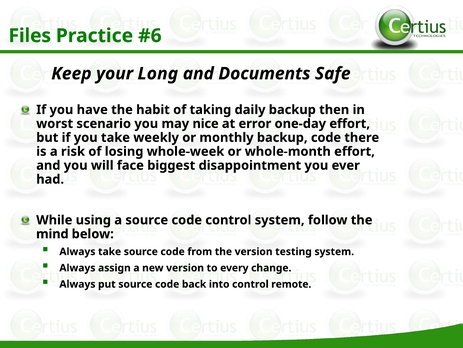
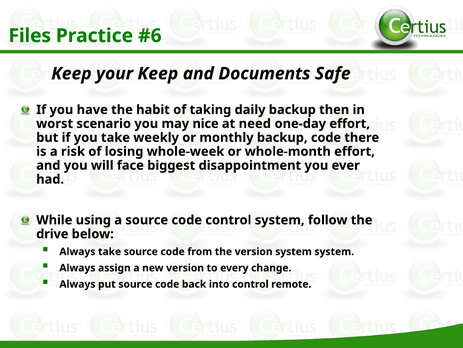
your Long: Long -> Keep
error: error -> need
mind: mind -> drive
version testing: testing -> system
